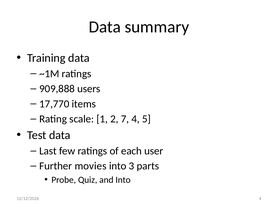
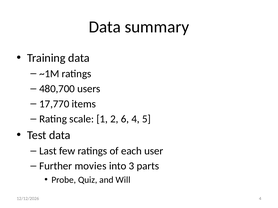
909,888: 909,888 -> 480,700
7: 7 -> 6
and Into: Into -> Will
